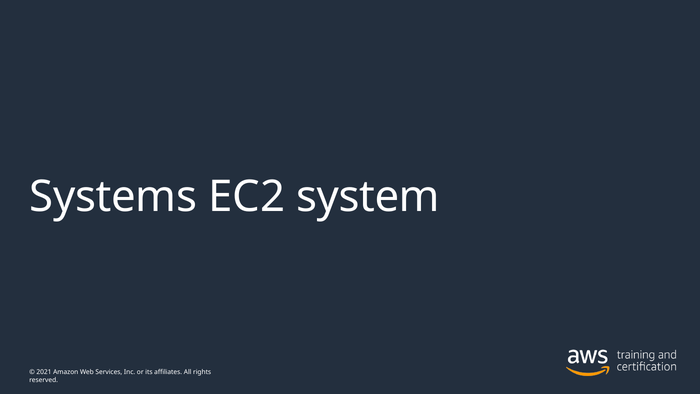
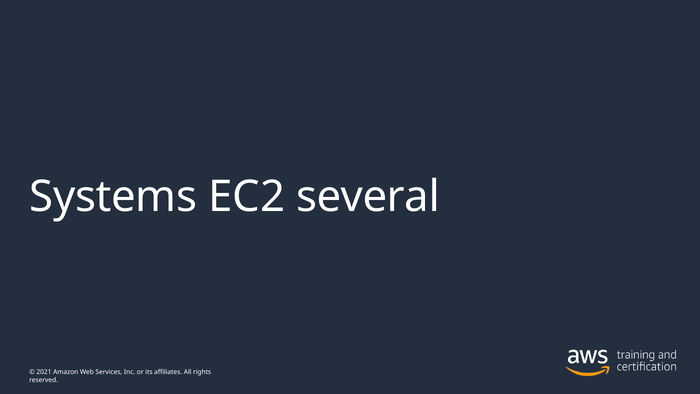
system: system -> several
